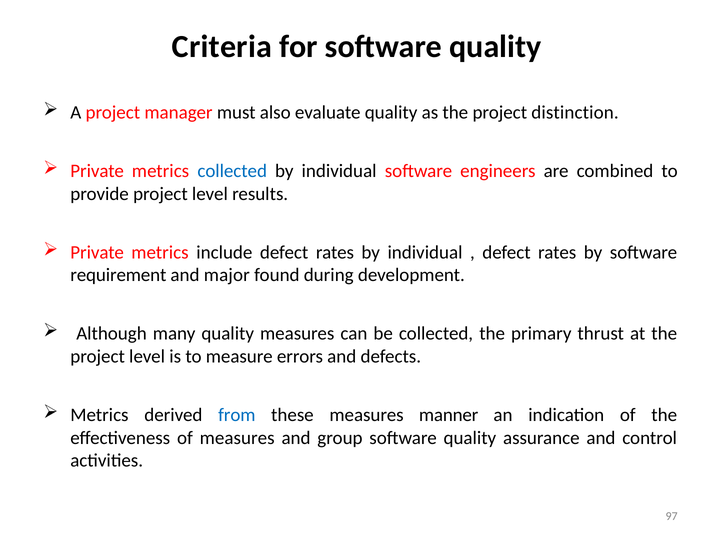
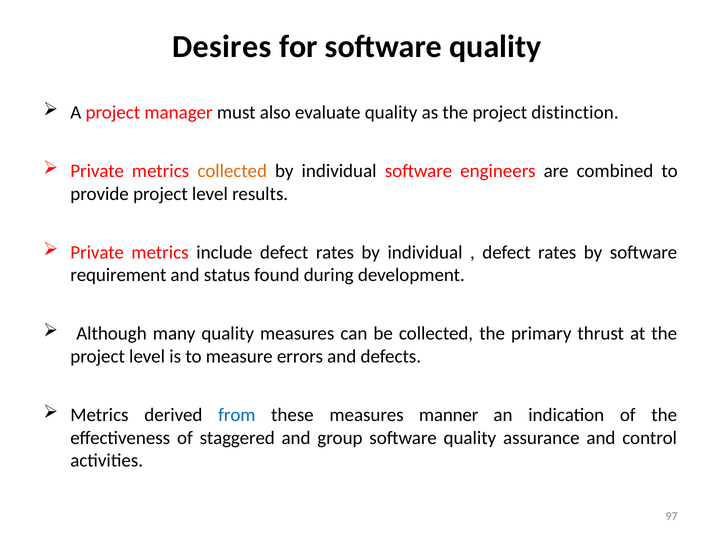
Criteria: Criteria -> Desires
collected at (232, 171) colour: blue -> orange
major: major -> status
of measures: measures -> staggered
